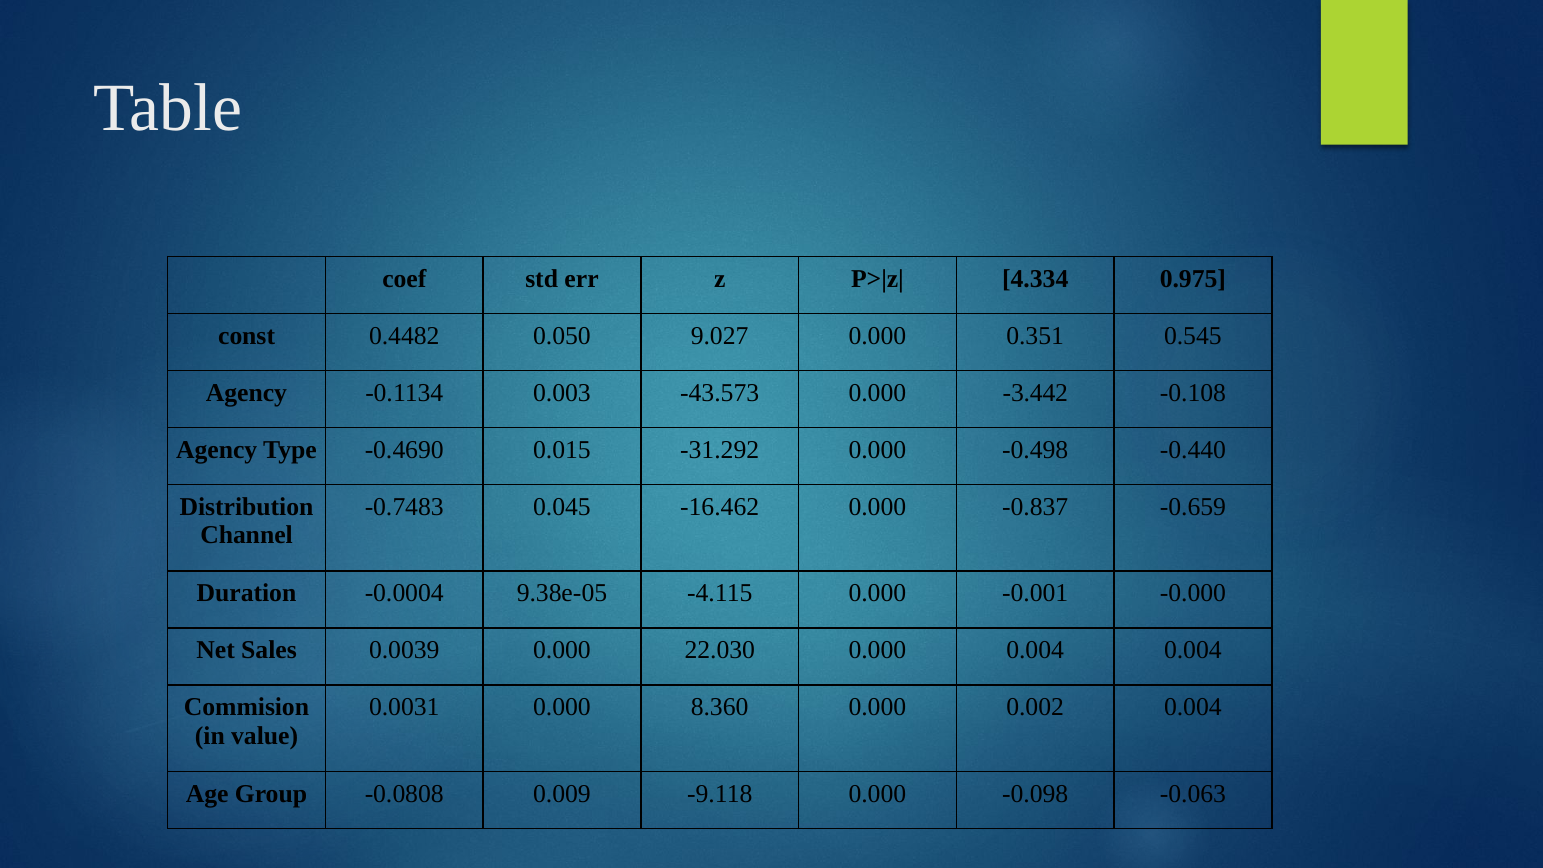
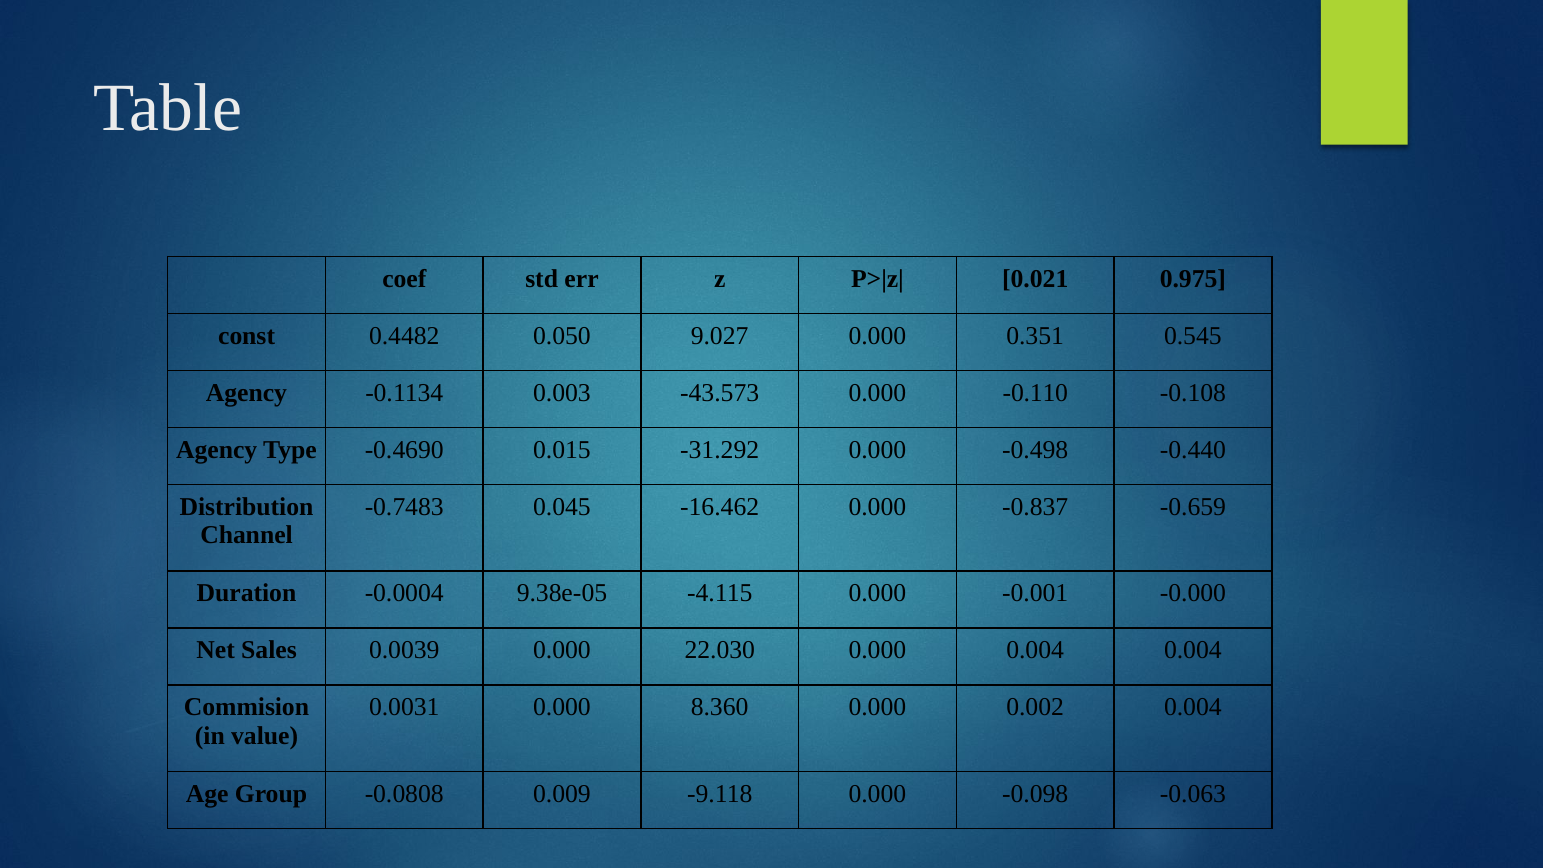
4.334: 4.334 -> 0.021
-3.442: -3.442 -> -0.110
